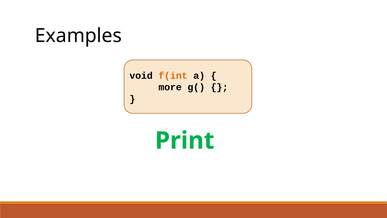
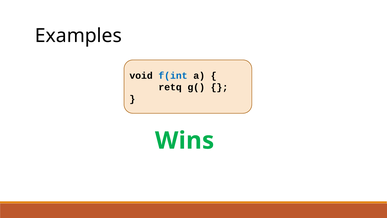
f(int colour: orange -> blue
more: more -> retq
Print: Print -> Wins
